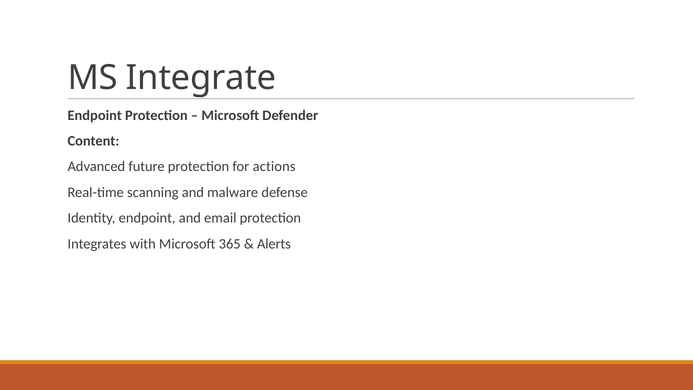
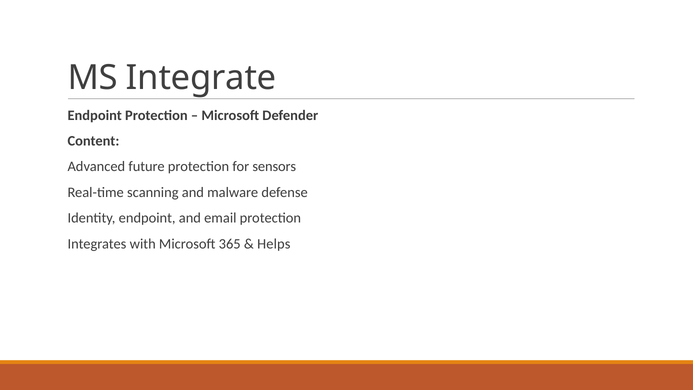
actions: actions -> sensors
Alerts: Alerts -> Helps
